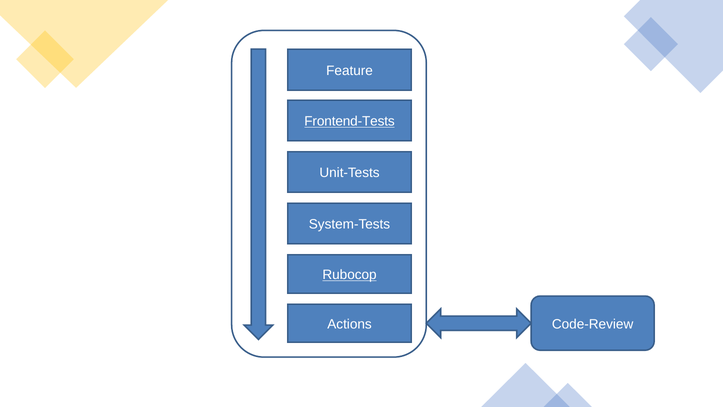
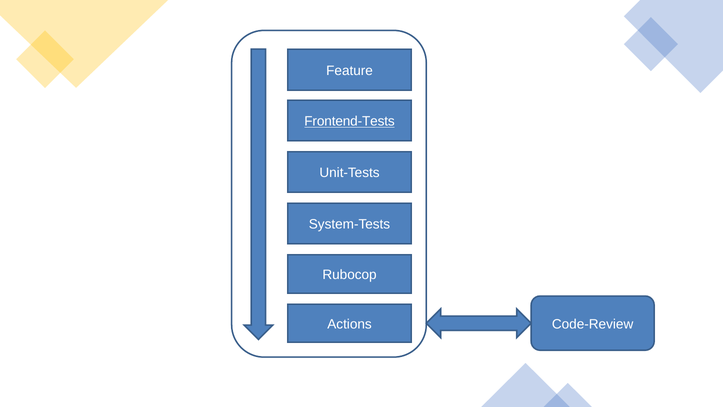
Rubocop underline: present -> none
